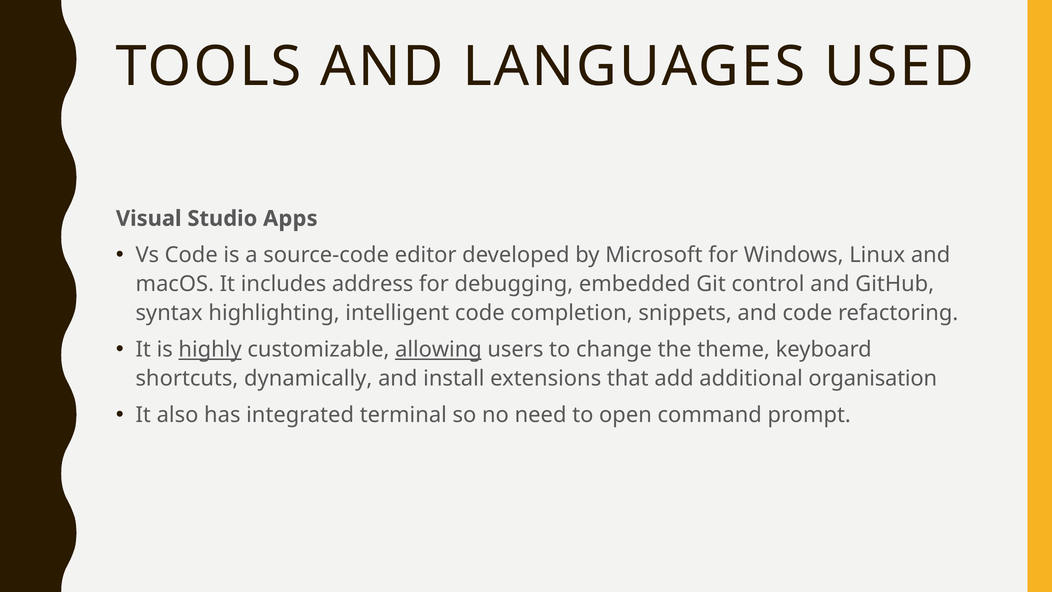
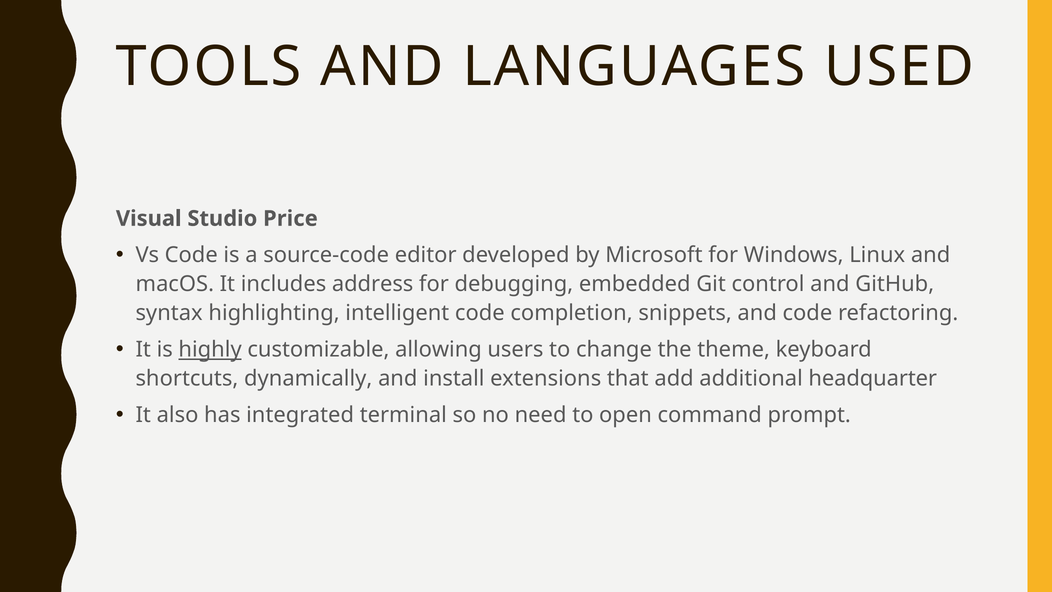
Apps: Apps -> Price
allowing underline: present -> none
organisation: organisation -> headquarter
